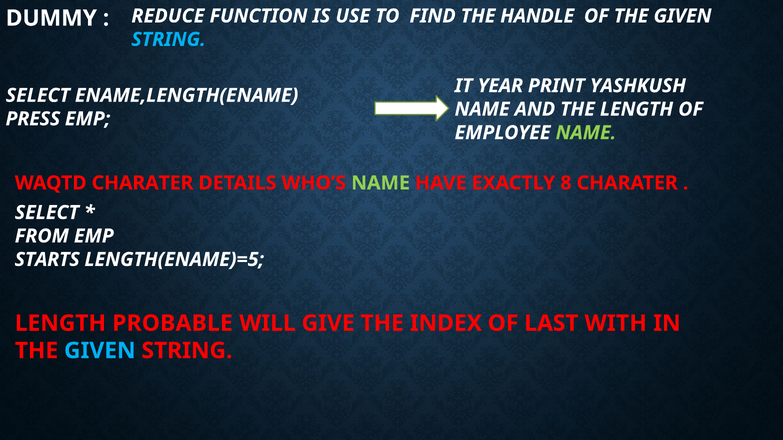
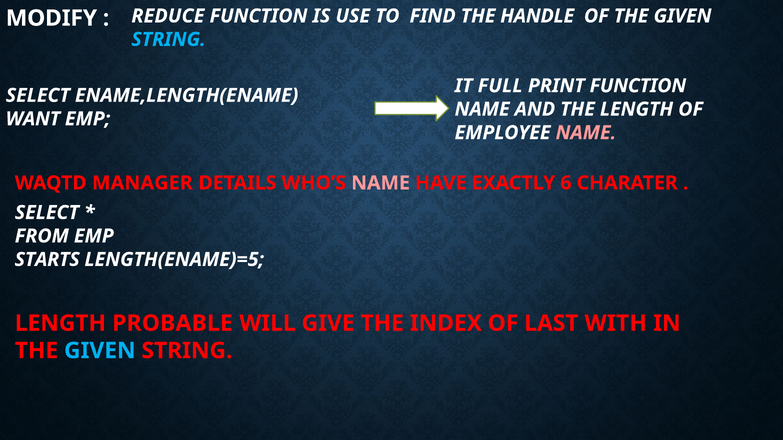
DUMMY: DUMMY -> MODIFY
YEAR: YEAR -> FULL
PRINT YASHKUSH: YASHKUSH -> FUNCTION
PRESS: PRESS -> WANT
NAME at (586, 133) colour: light green -> pink
WAQTD CHARATER: CHARATER -> MANAGER
NAME at (381, 183) colour: light green -> pink
8: 8 -> 6
